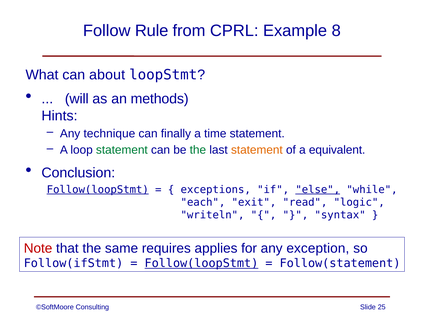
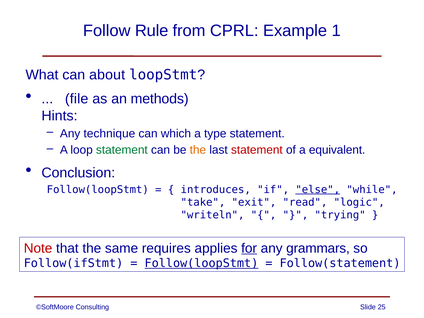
8: 8 -> 1
will: will -> file
finally: finally -> which
time: time -> type
the at (198, 150) colour: green -> orange
statement at (257, 150) colour: orange -> red
Follow(loopStmt at (98, 190) underline: present -> none
exceptions: exceptions -> introduces
each: each -> take
syntax: syntax -> trying
for underline: none -> present
exception: exception -> grammars
